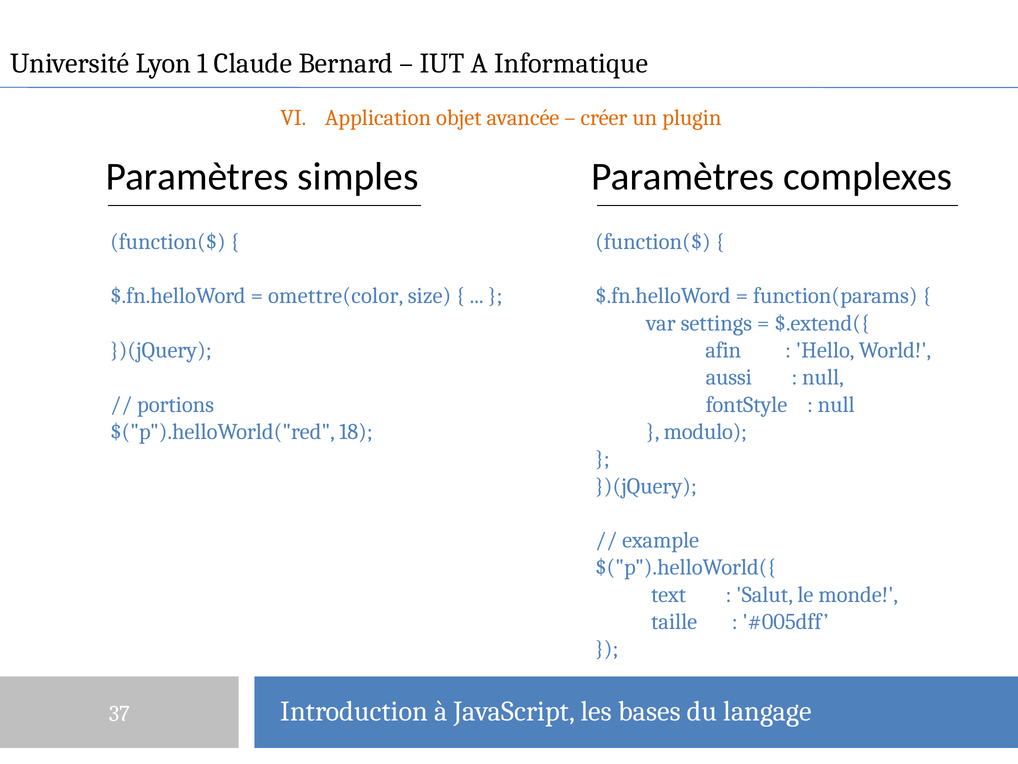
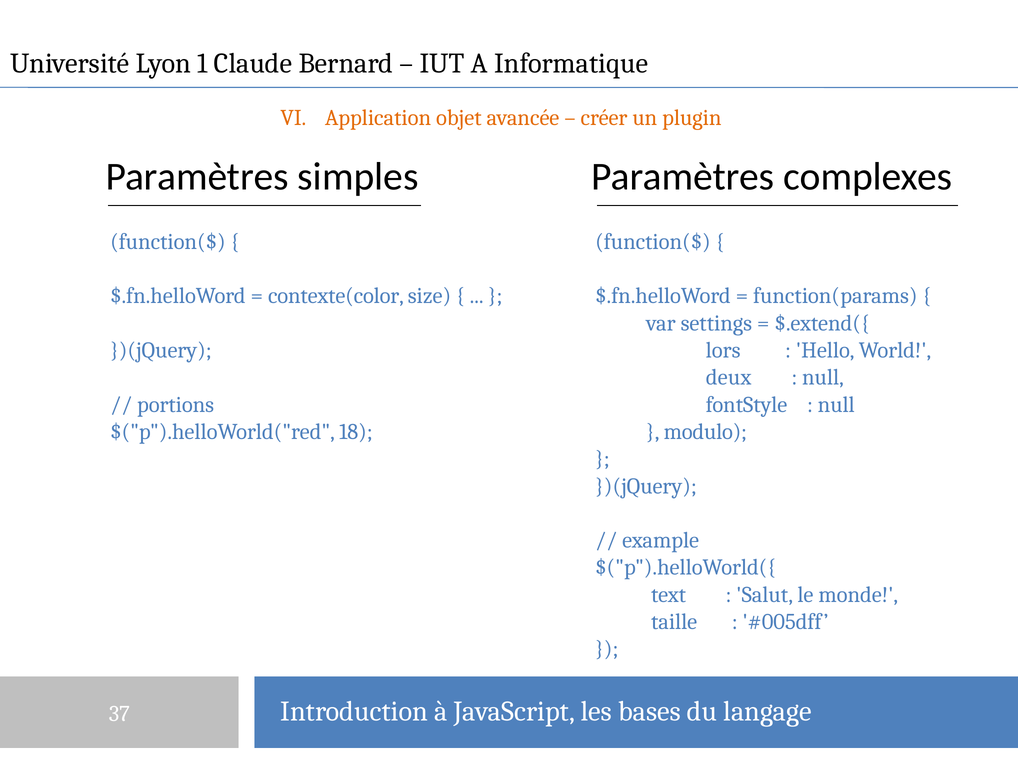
omettre(color: omettre(color -> contexte(color
afin: afin -> lors
aussi: aussi -> deux
